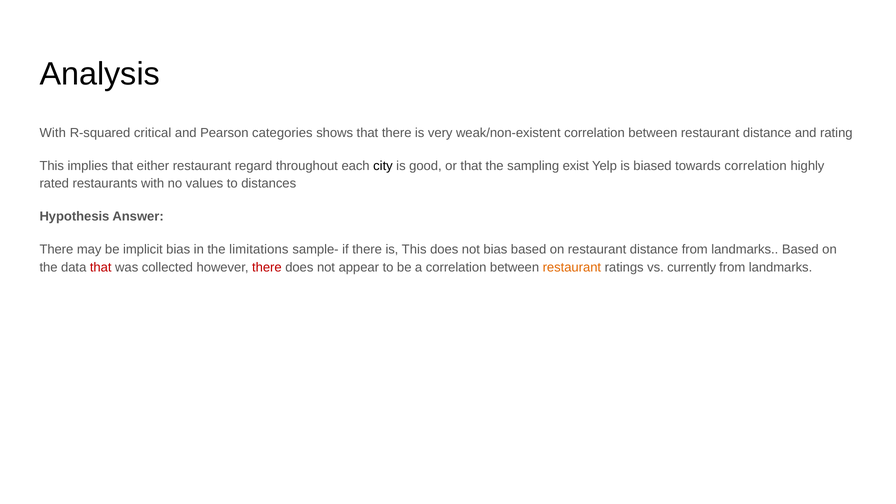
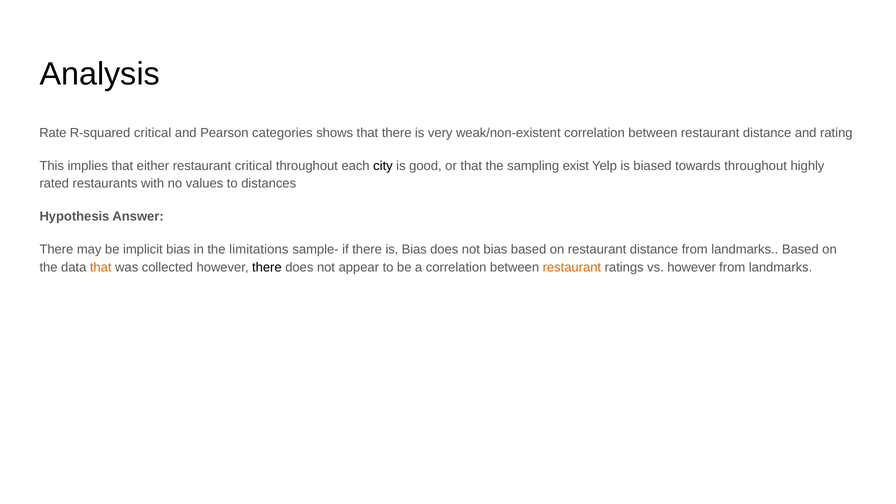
With at (53, 133): With -> Rate
restaurant regard: regard -> critical
towards correlation: correlation -> throughout
is This: This -> Bias
that at (101, 267) colour: red -> orange
there at (267, 267) colour: red -> black
vs currently: currently -> however
